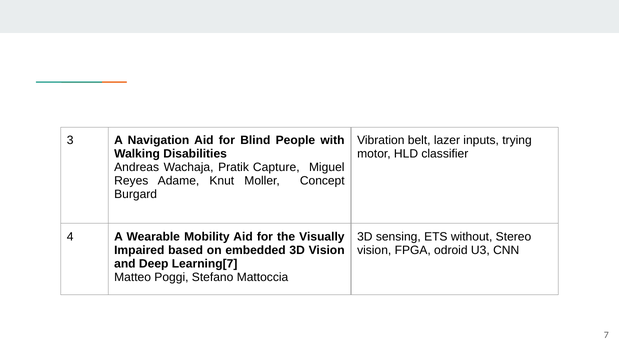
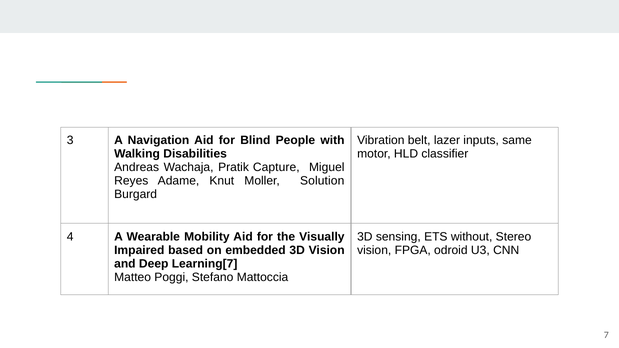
trying: trying -> same
Concept: Concept -> Solution
